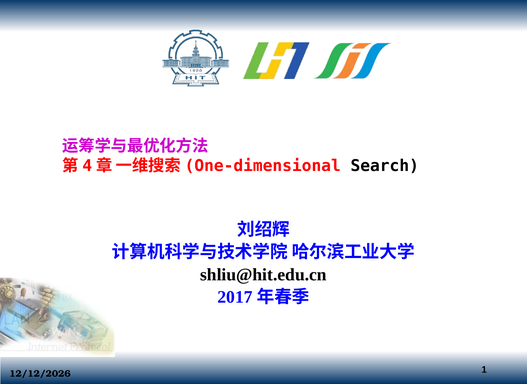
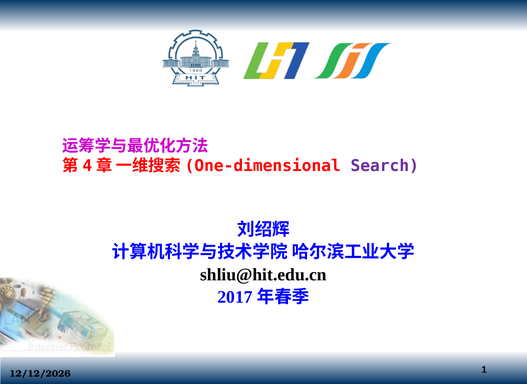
Search colour: black -> purple
